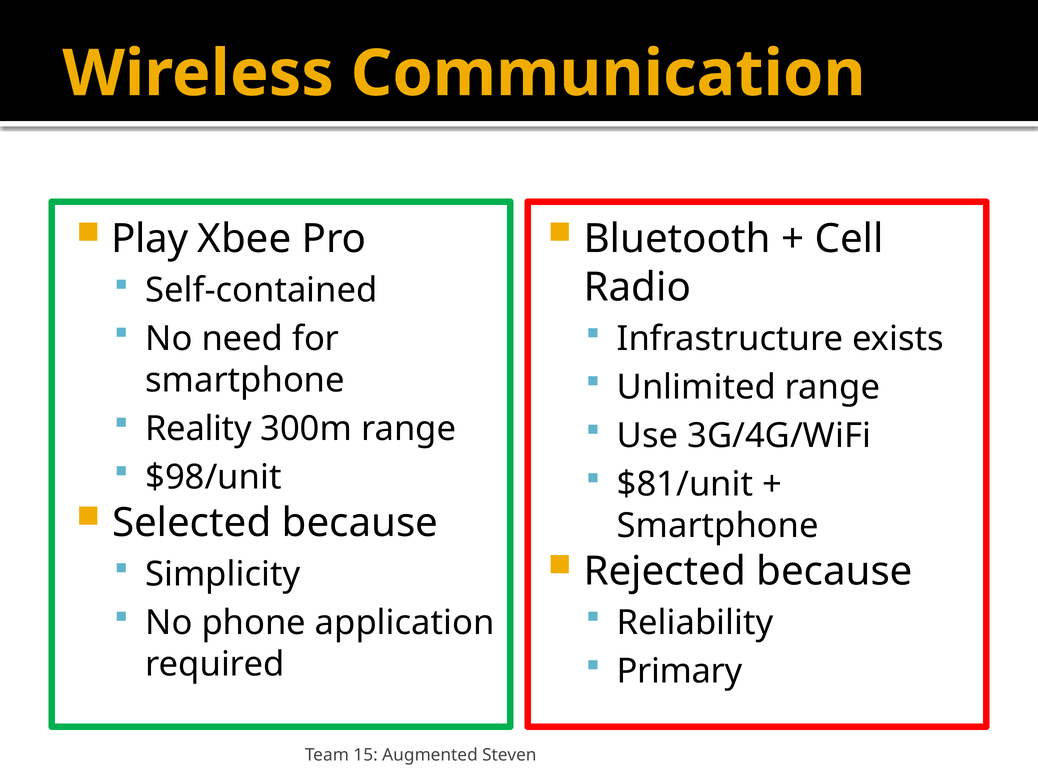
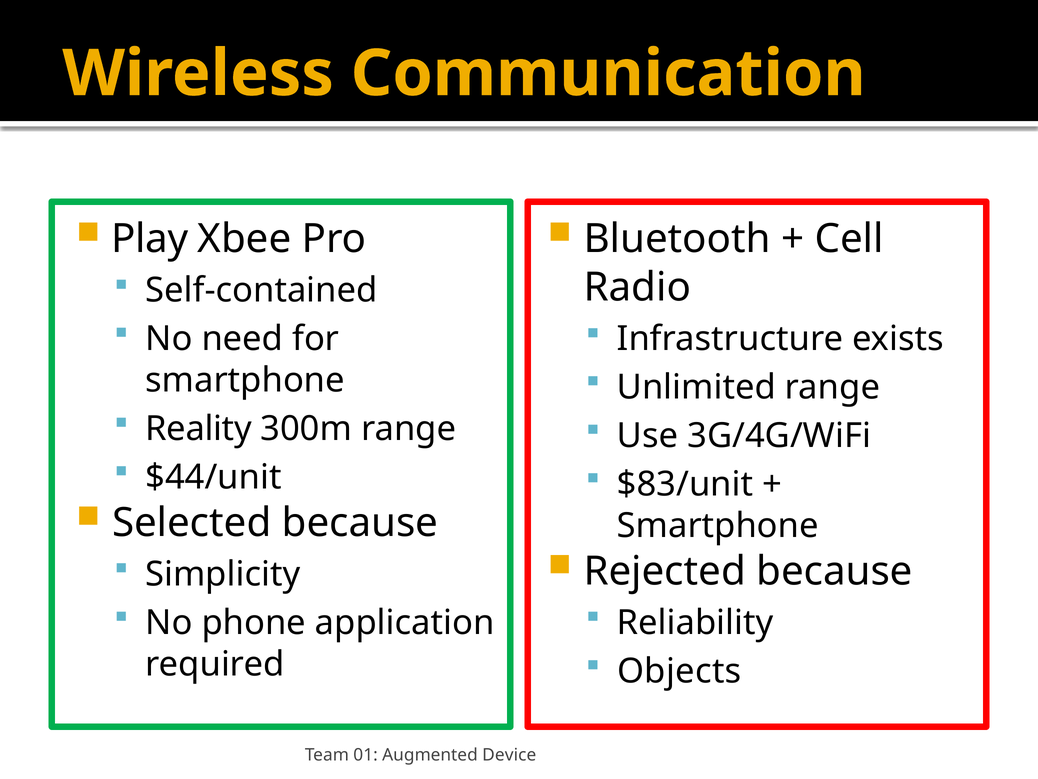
$98/unit: $98/unit -> $44/unit
$81/unit: $81/unit -> $83/unit
Primary: Primary -> Objects
15: 15 -> 01
Steven: Steven -> Device
